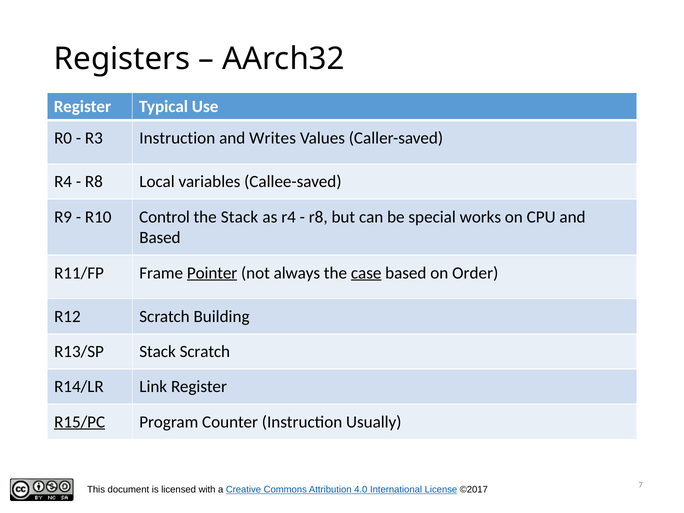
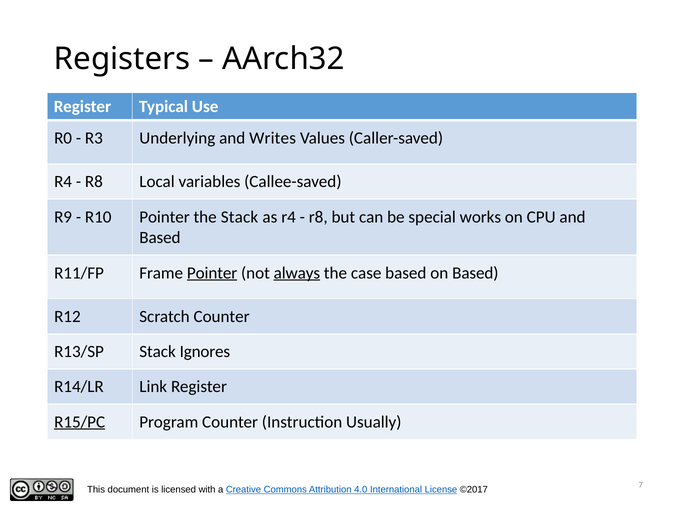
R3 Instruction: Instruction -> Underlying
R10 Control: Control -> Pointer
always underline: none -> present
case underline: present -> none
on Order: Order -> Based
Scratch Building: Building -> Counter
Stack Scratch: Scratch -> Ignores
